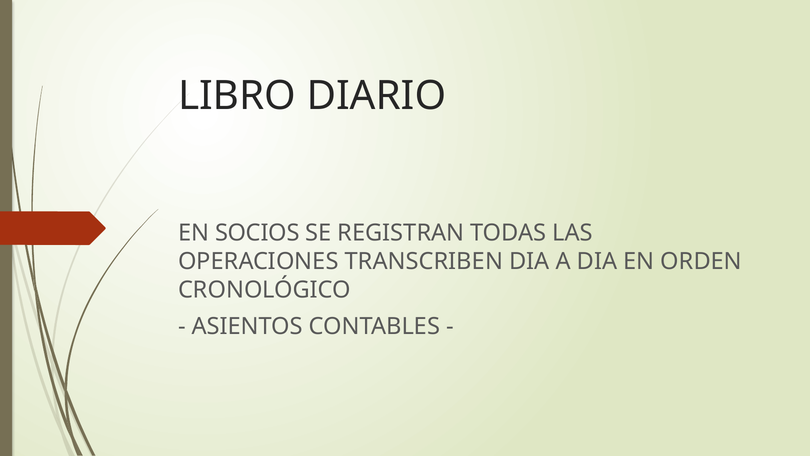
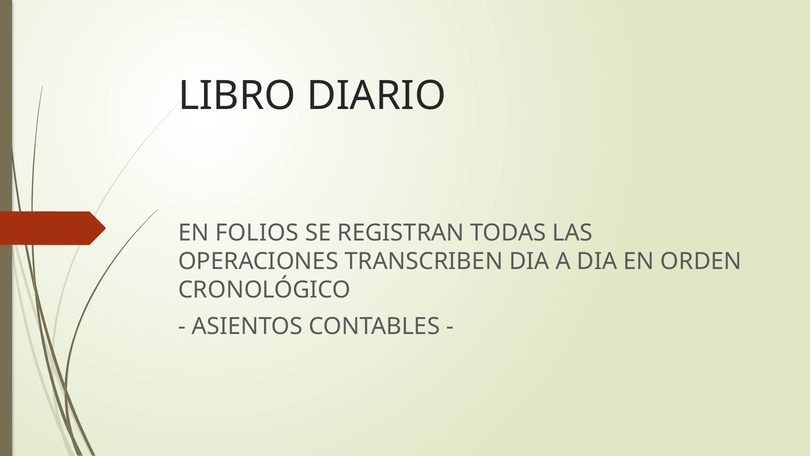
SOCIOS: SOCIOS -> FOLIOS
